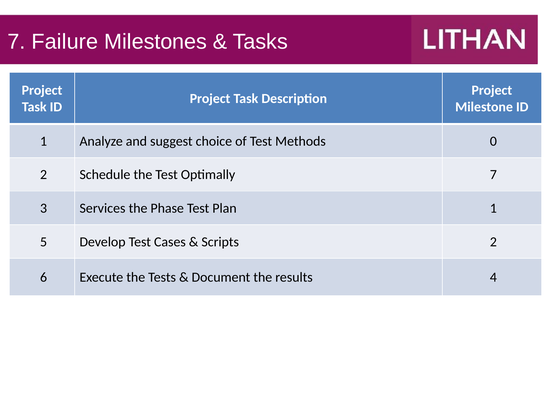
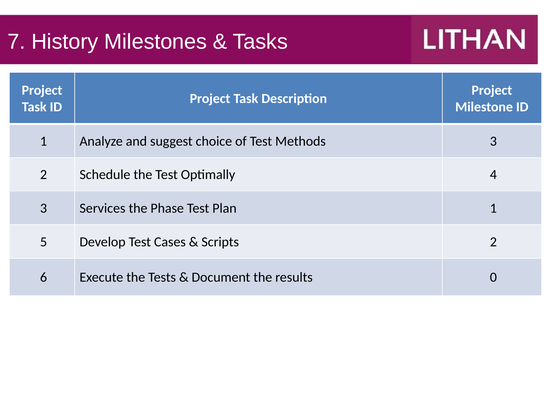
Failure: Failure -> History
Methods 0: 0 -> 3
Optimally 7: 7 -> 4
4: 4 -> 0
